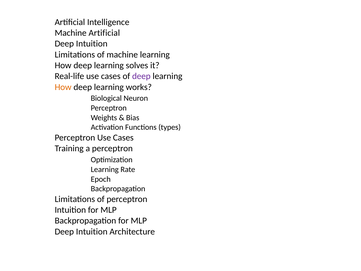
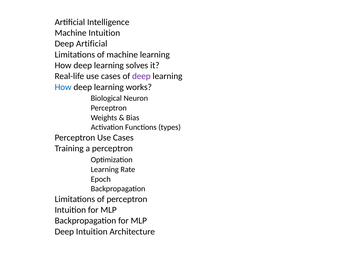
Machine Artificial: Artificial -> Intuition
Intuition at (92, 44): Intuition -> Artificial
How at (63, 87) colour: orange -> blue
